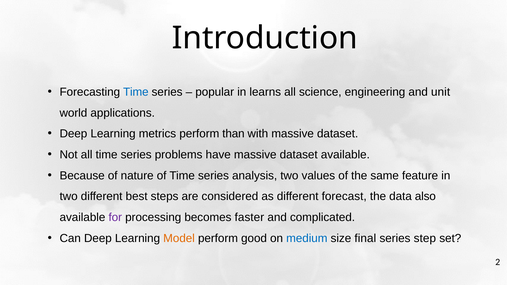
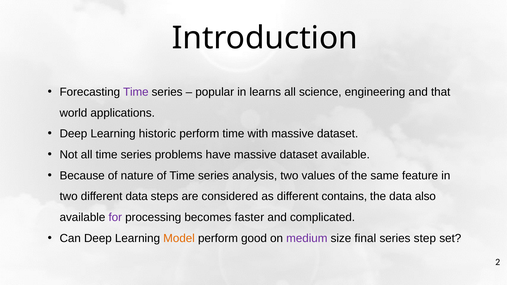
Time at (136, 92) colour: blue -> purple
unit: unit -> that
metrics: metrics -> historic
perform than: than -> time
different best: best -> data
forecast: forecast -> contains
medium colour: blue -> purple
